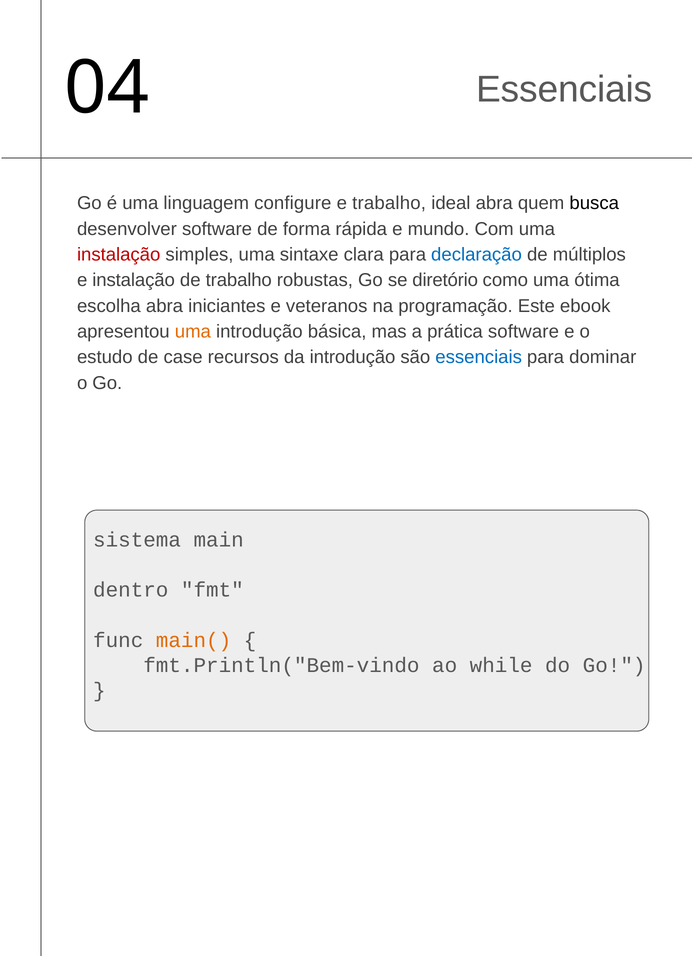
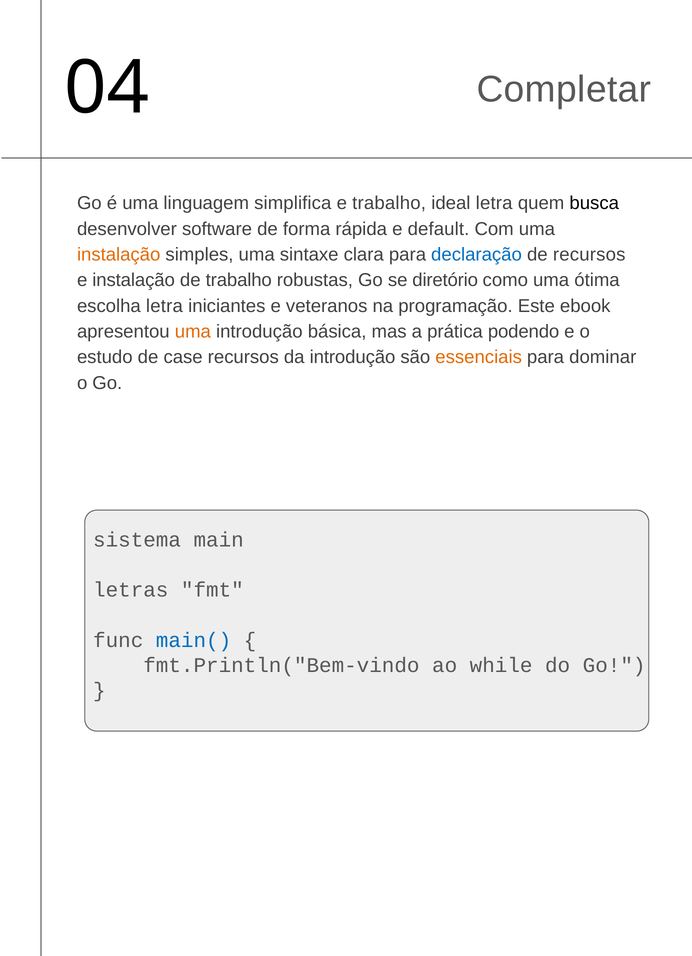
04 Essenciais: Essenciais -> Completar
configure: configure -> simplifica
ideal abra: abra -> letra
mundo: mundo -> default
instalação at (119, 255) colour: red -> orange
de múltiplos: múltiplos -> recursos
escolha abra: abra -> letra
prática software: software -> podendo
essenciais at (479, 357) colour: blue -> orange
dentro: dentro -> letras
main( colour: orange -> blue
